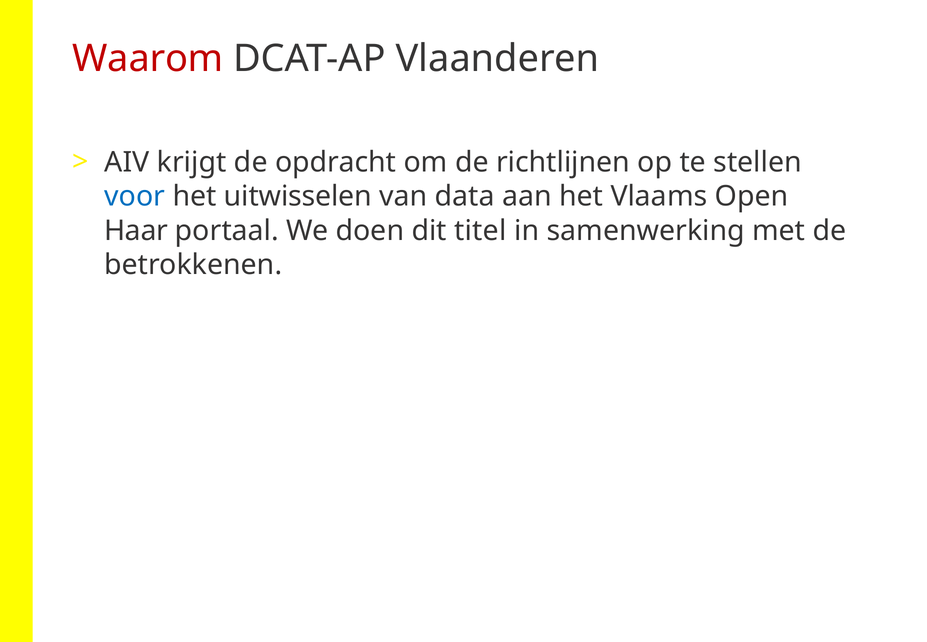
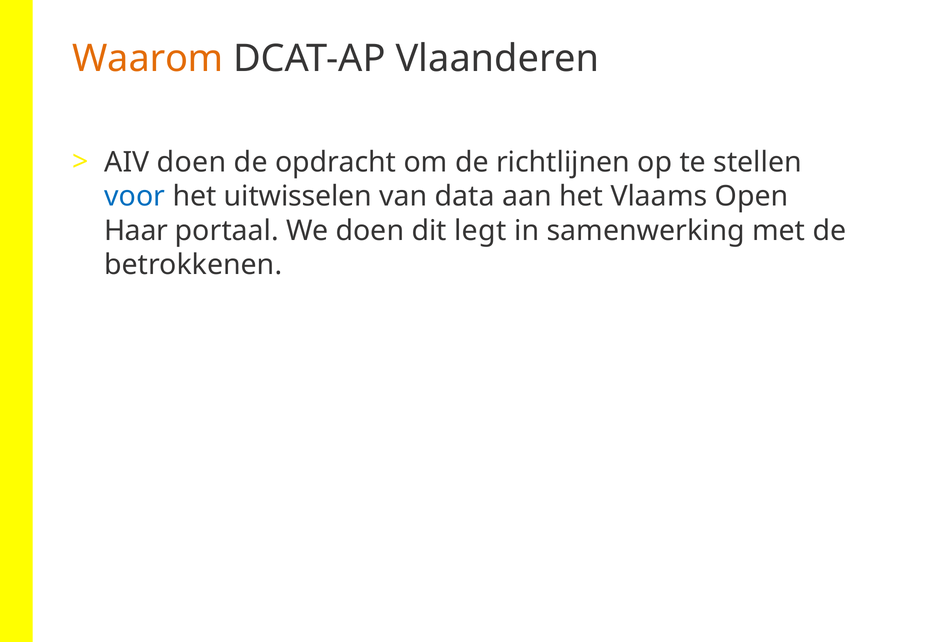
Waarom colour: red -> orange
AIV krijgt: krijgt -> doen
titel: titel -> legt
